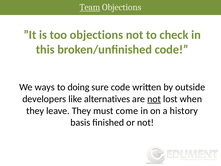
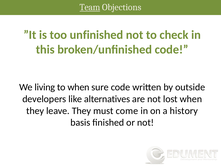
too objections: objections -> unfinished
ways: ways -> living
to doing: doing -> when
not at (154, 99) underline: present -> none
